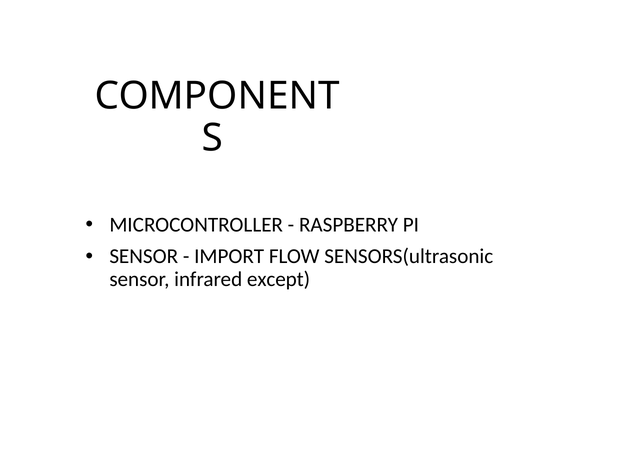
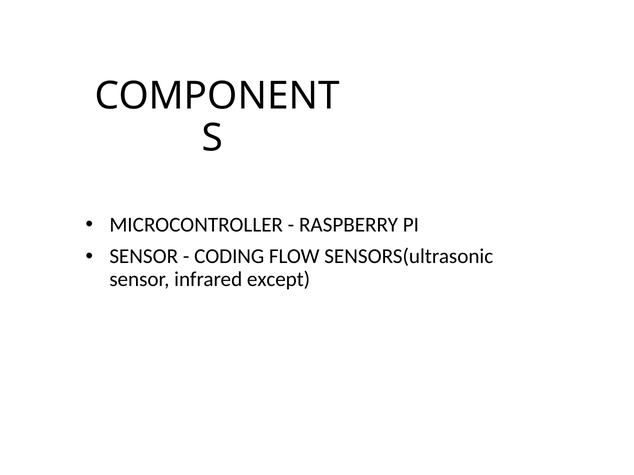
IMPORT: IMPORT -> CODING
